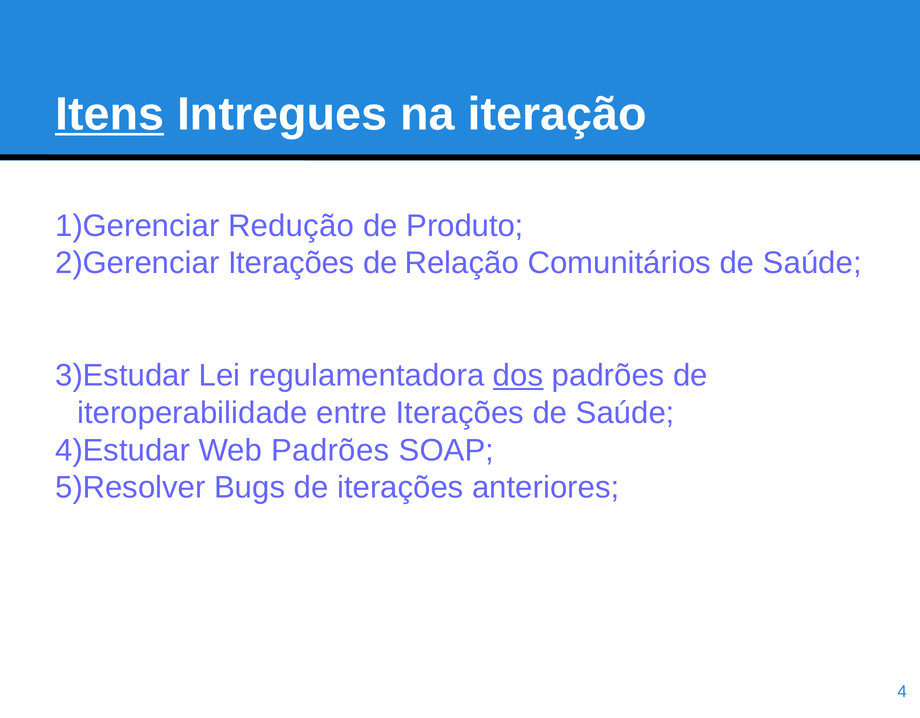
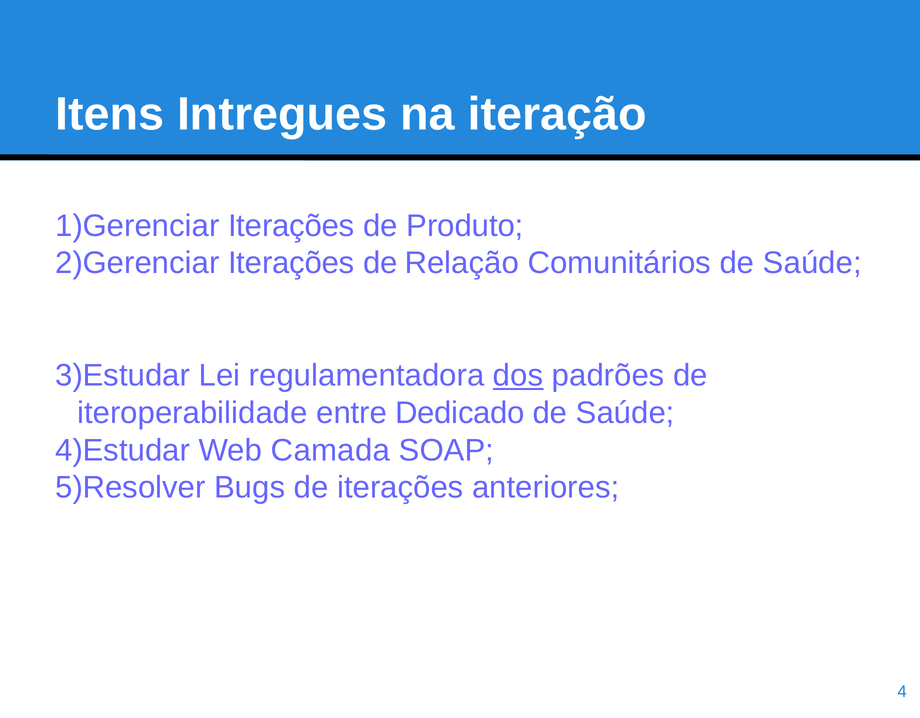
Itens underline: present -> none
Redução at (291, 226): Redução -> Iterações
entre Iterações: Iterações -> Dedicado
Web Padrões: Padrões -> Camada
